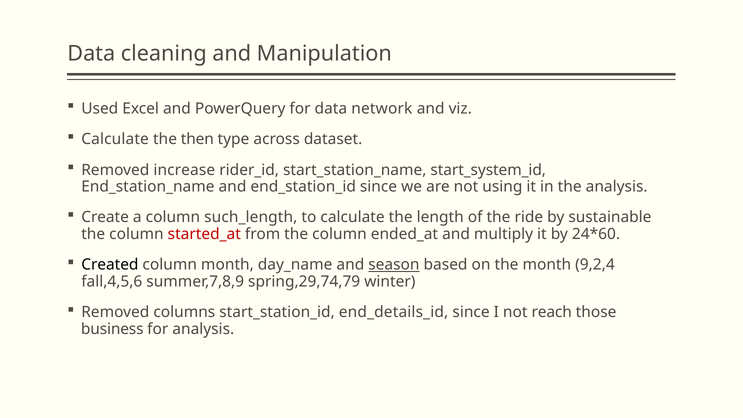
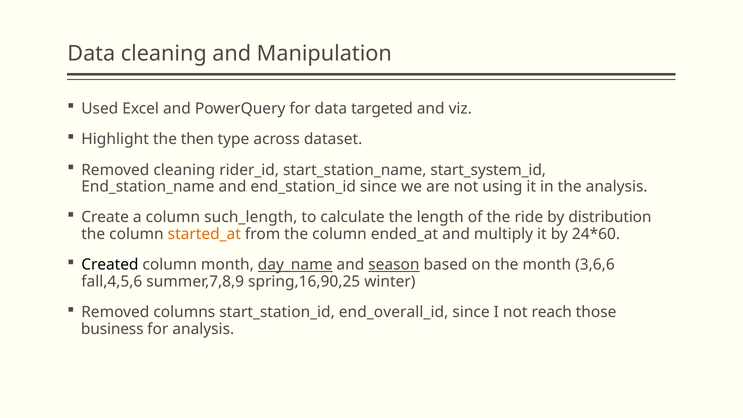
network: network -> targeted
Calculate at (115, 139): Calculate -> Highlight
Removed increase: increase -> cleaning
sustainable: sustainable -> distribution
started_at colour: red -> orange
day_name underline: none -> present
9,2,4: 9,2,4 -> 3,6,6
spring,29,74,79: spring,29,74,79 -> spring,16,90,25
end_details_id: end_details_id -> end_overall_id
